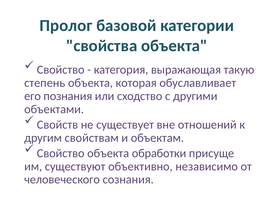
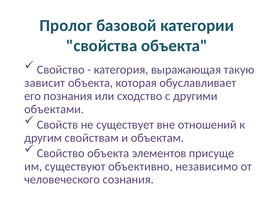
степень: степень -> зависит
обработки: обработки -> элементов
